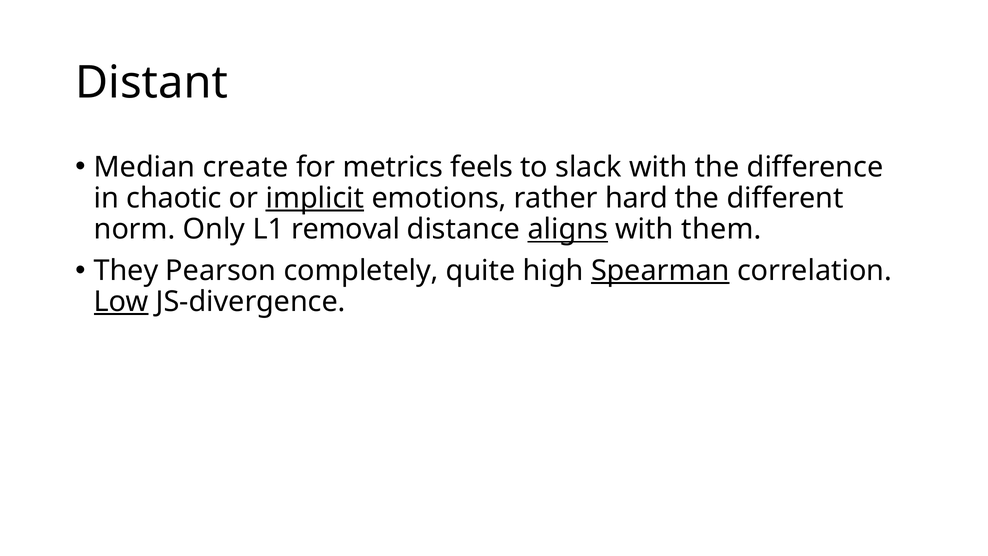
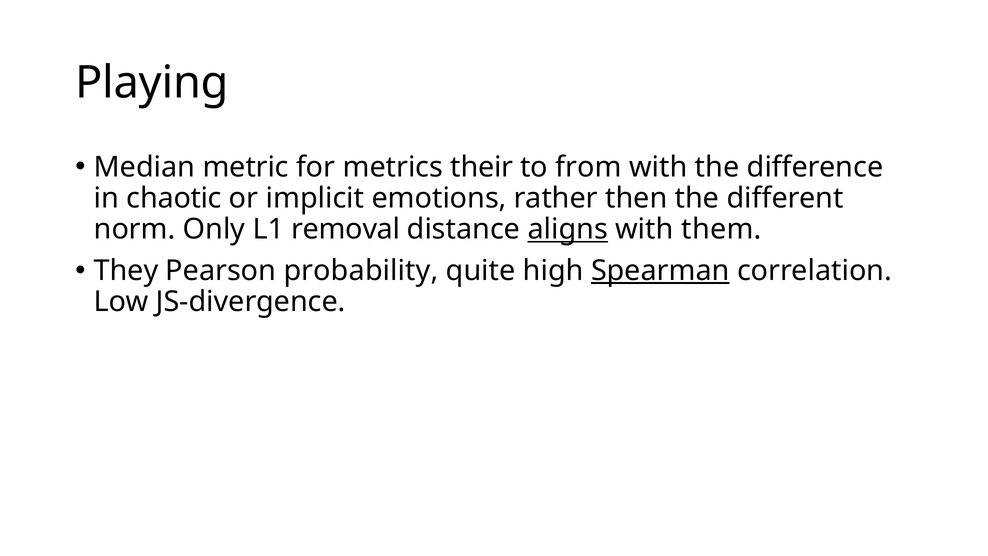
Distant: Distant -> Playing
create: create -> metric
feels: feels -> their
slack: slack -> from
implicit underline: present -> none
hard: hard -> then
completely: completely -> probability
Low underline: present -> none
